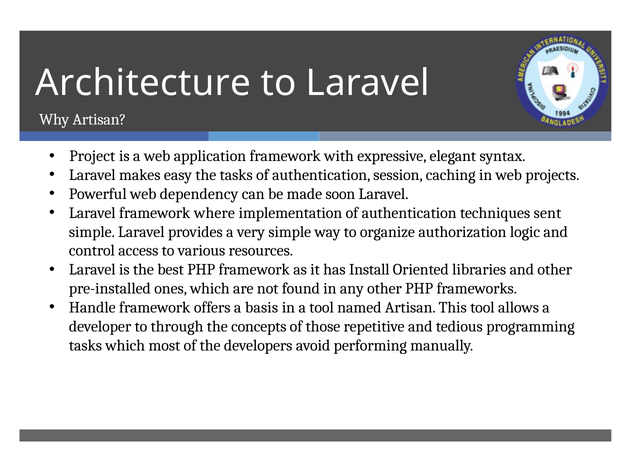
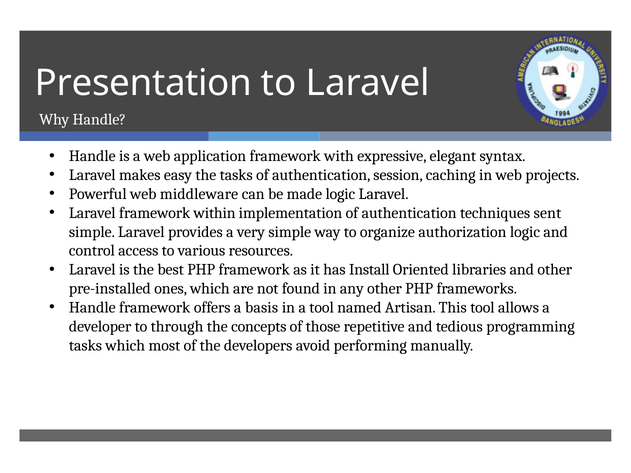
Architecture: Architecture -> Presentation
Why Artisan: Artisan -> Handle
Project at (92, 156): Project -> Handle
dependency: dependency -> middleware
made soon: soon -> logic
where: where -> within
